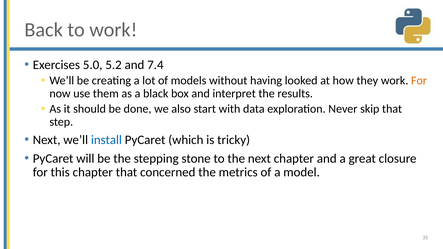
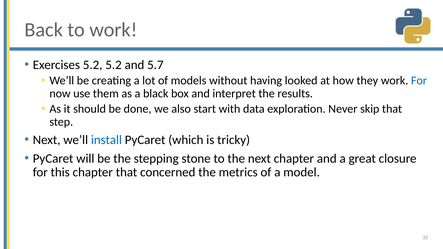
Exercises 5.0: 5.0 -> 5.2
7.4: 7.4 -> 5.7
For at (419, 81) colour: orange -> blue
